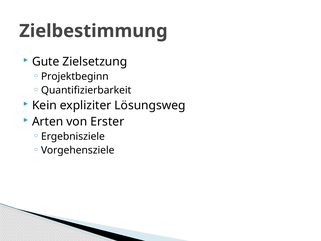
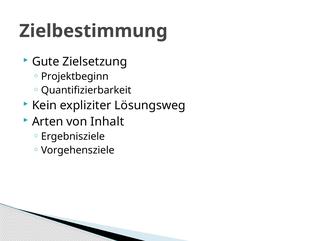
Erster: Erster -> Inhalt
